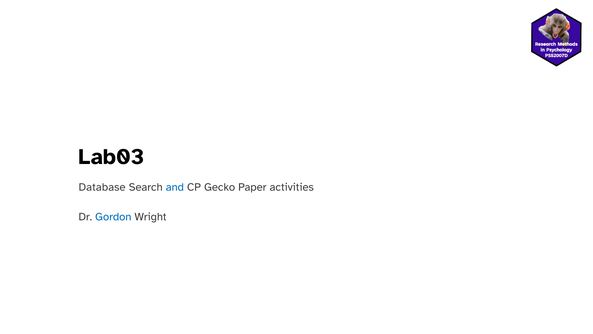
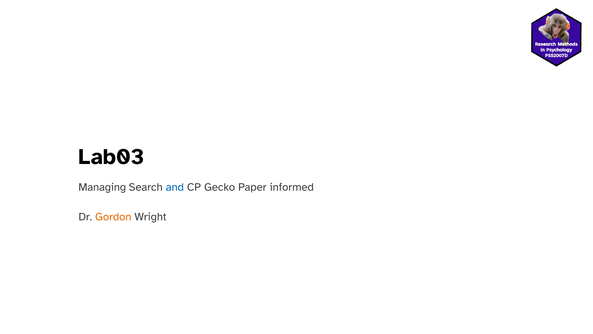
Database: Database -> Managing
activities: activities -> informed
Gordon colour: blue -> orange
